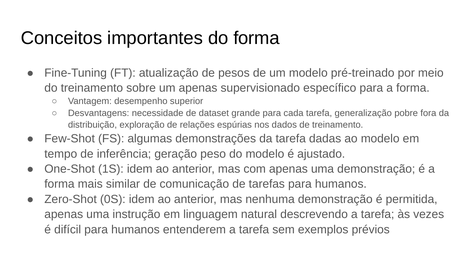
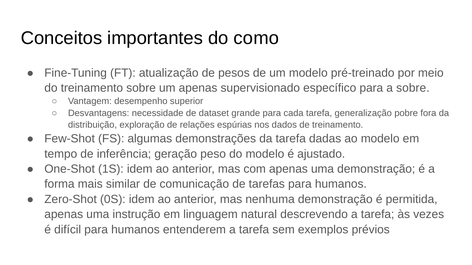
do forma: forma -> como
para a forma: forma -> sobre
